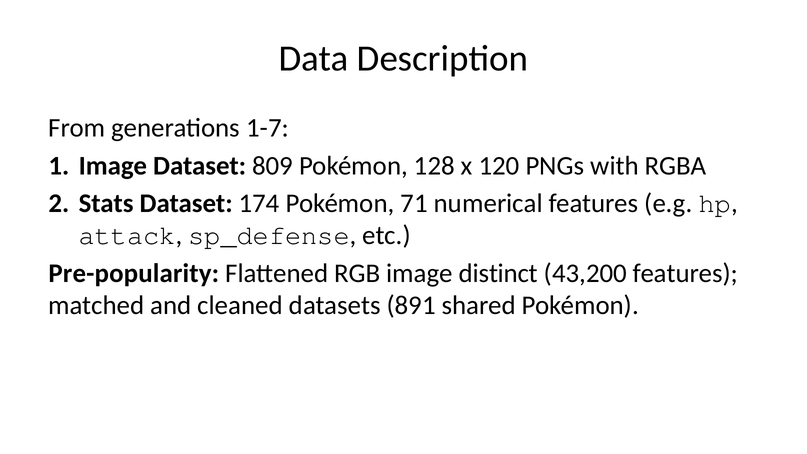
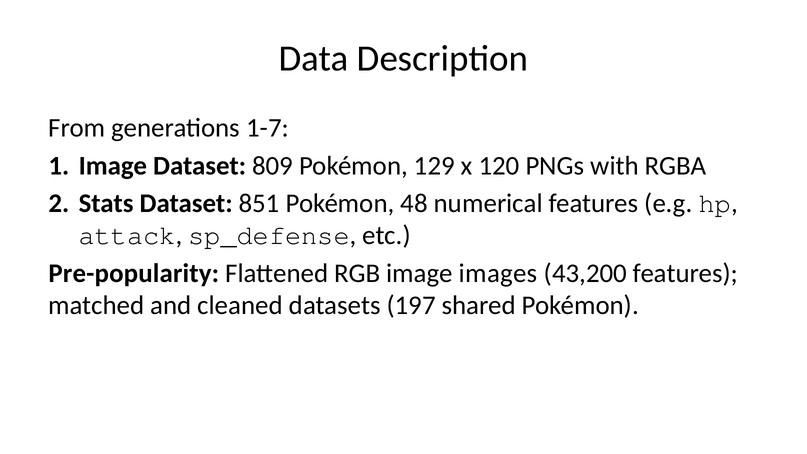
128: 128 -> 129
174: 174 -> 851
71: 71 -> 48
distinct: distinct -> images
891: 891 -> 197
